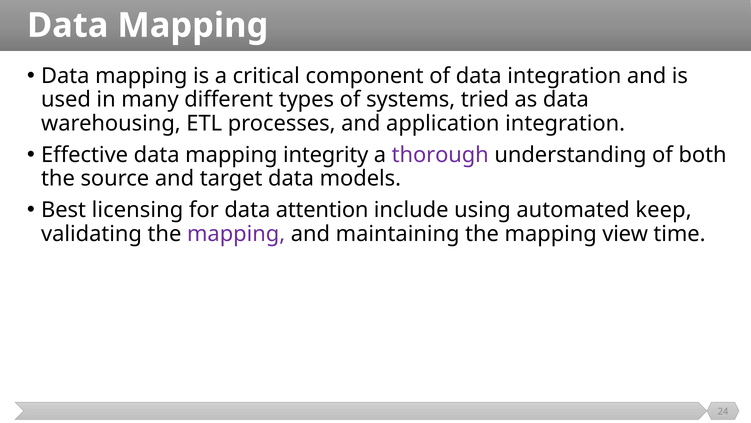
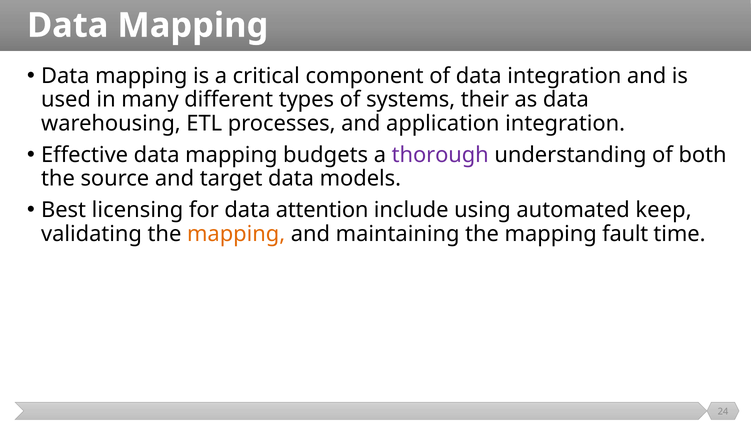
tried: tried -> their
integrity: integrity -> budgets
mapping at (236, 233) colour: purple -> orange
view: view -> fault
